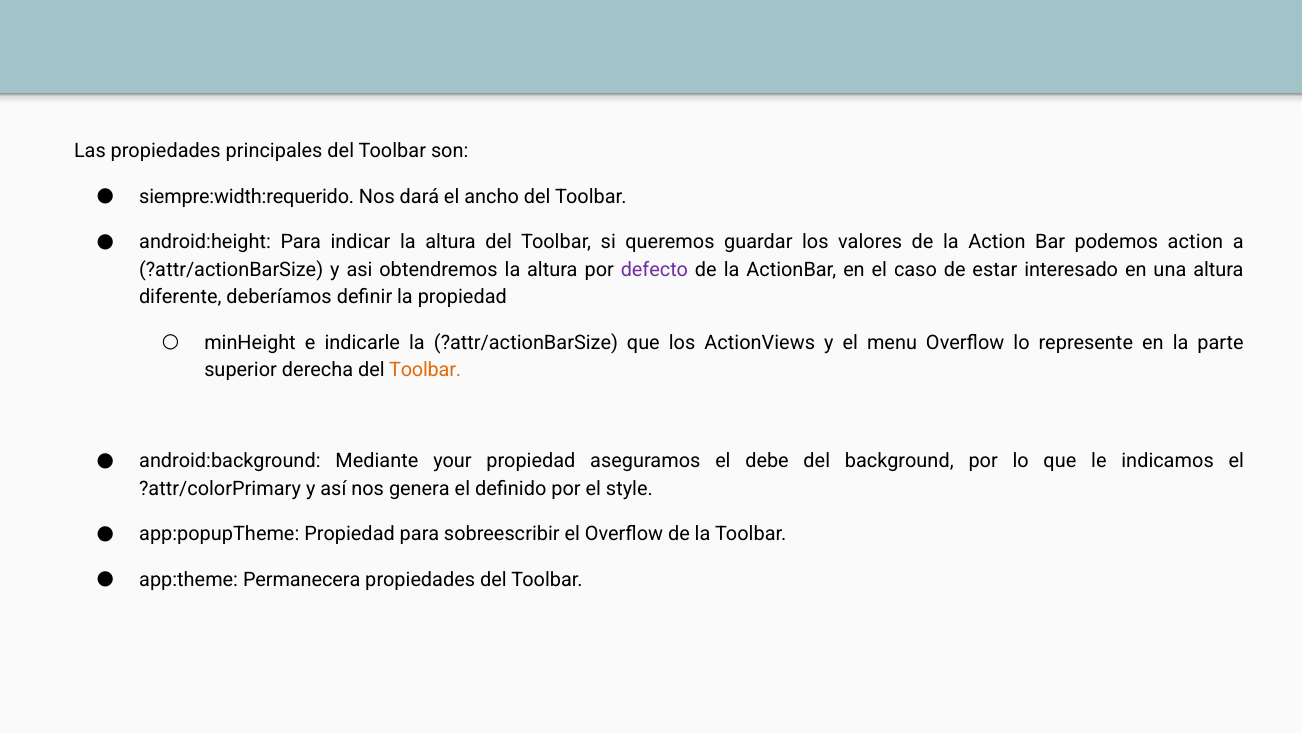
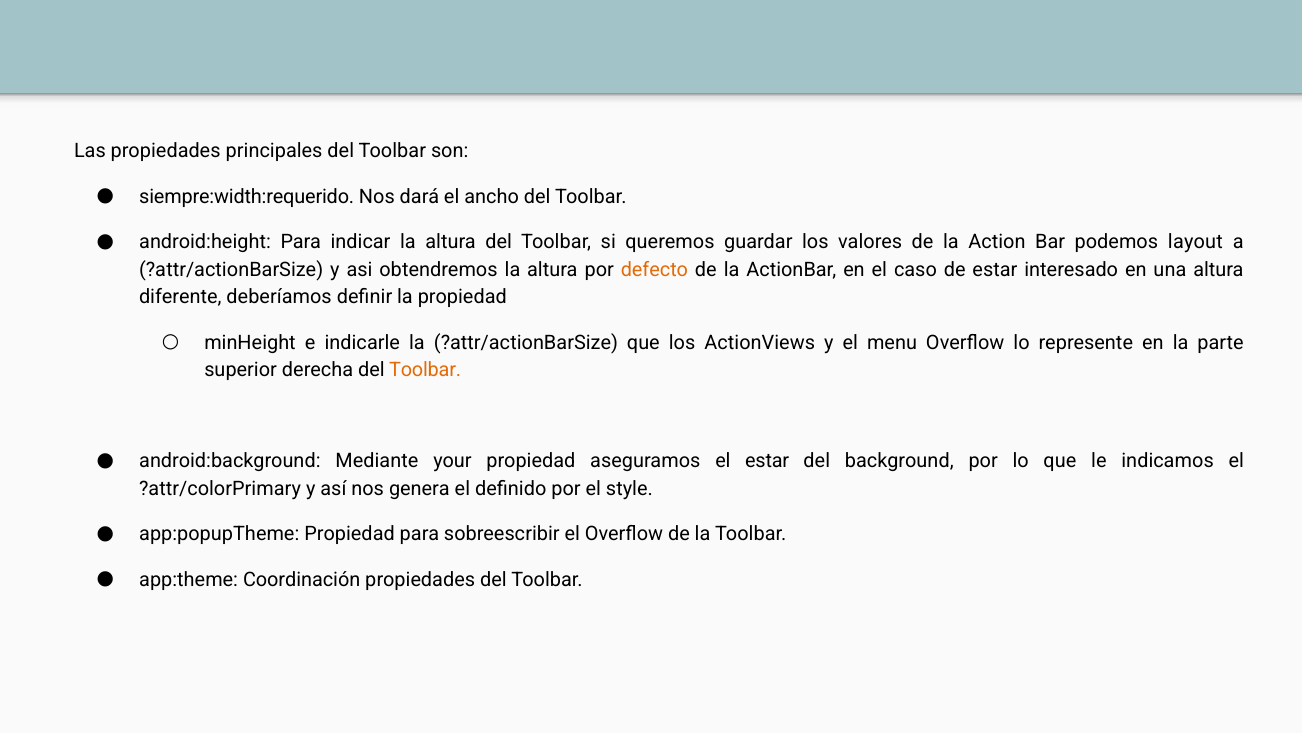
podemos action: action -> layout
defecto colour: purple -> orange
el debe: debe -> estar
Permanecera: Permanecera -> Coordinación
